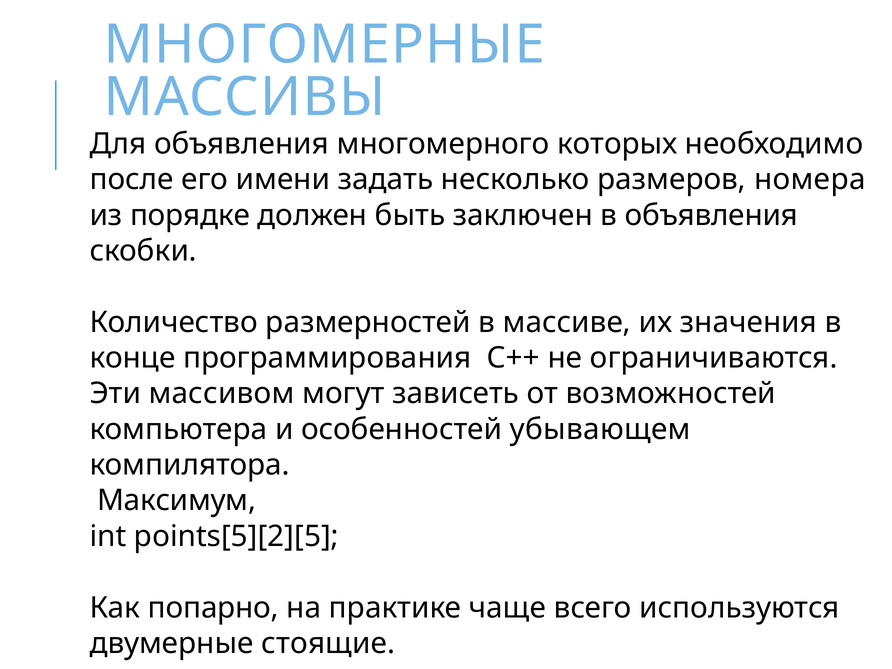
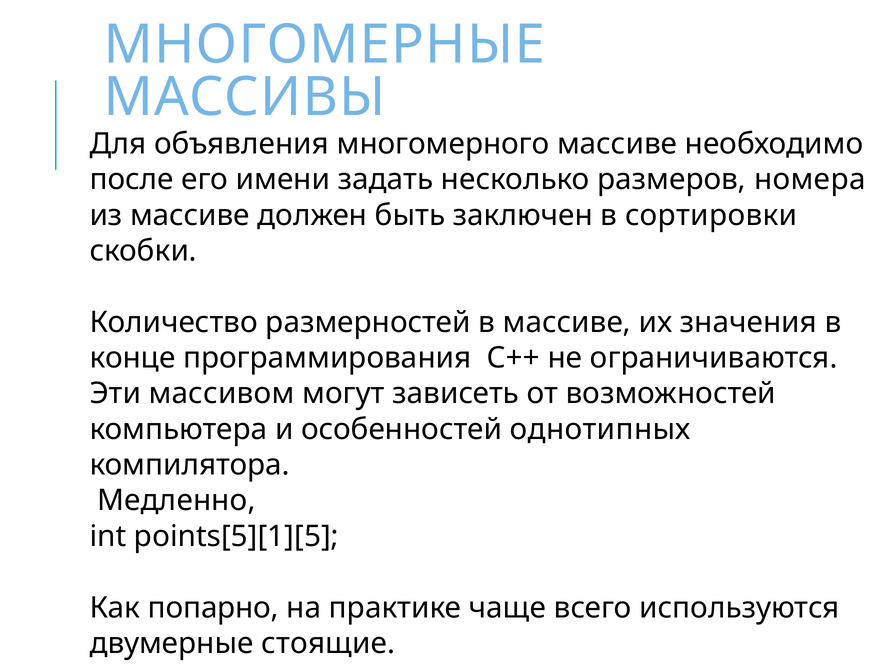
многомерного которых: которых -> массиве
из порядке: порядке -> массиве
в объявления: объявления -> сортировки
убывающем: убывающем -> однотипных
Максимум: Максимум -> Медленно
points[5][2][5: points[5][2][5 -> points[5][1][5
